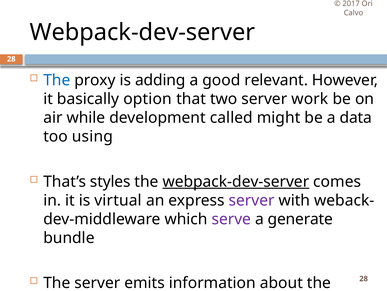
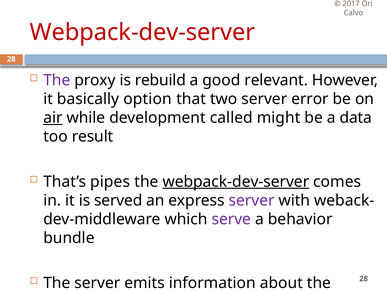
Webpack-dev-server at (142, 32) colour: black -> red
The at (57, 80) colour: blue -> purple
adding: adding -> rebuild
work: work -> error
air underline: none -> present
using: using -> result
styles: styles -> pipes
virtual: virtual -> served
generate: generate -> behavior
